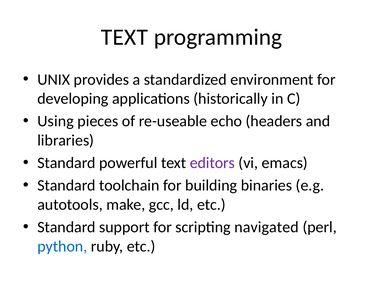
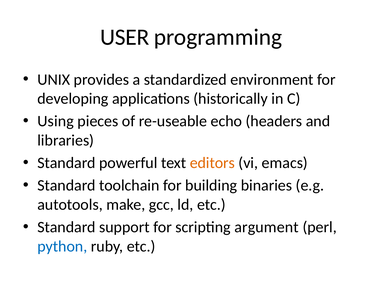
TEXT at (124, 37): TEXT -> USER
editors colour: purple -> orange
navigated: navigated -> argument
